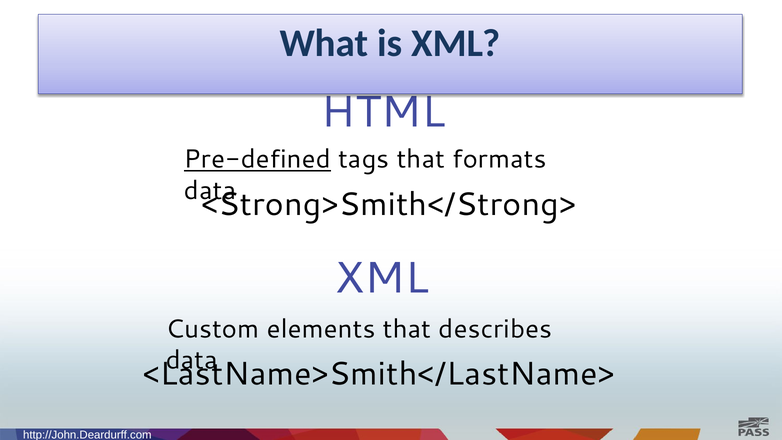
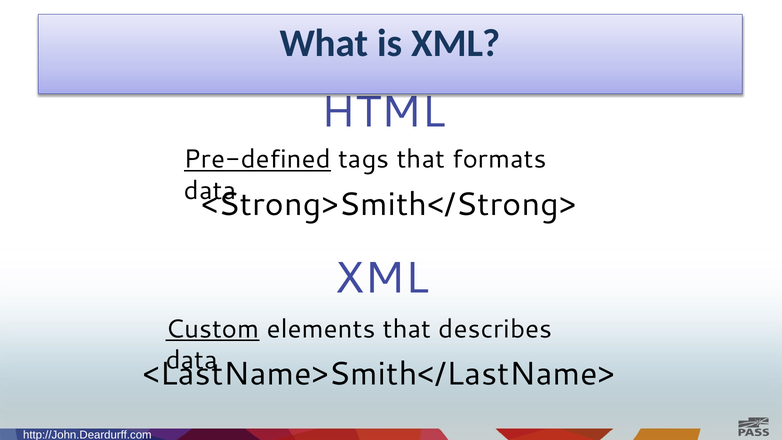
Custom underline: none -> present
